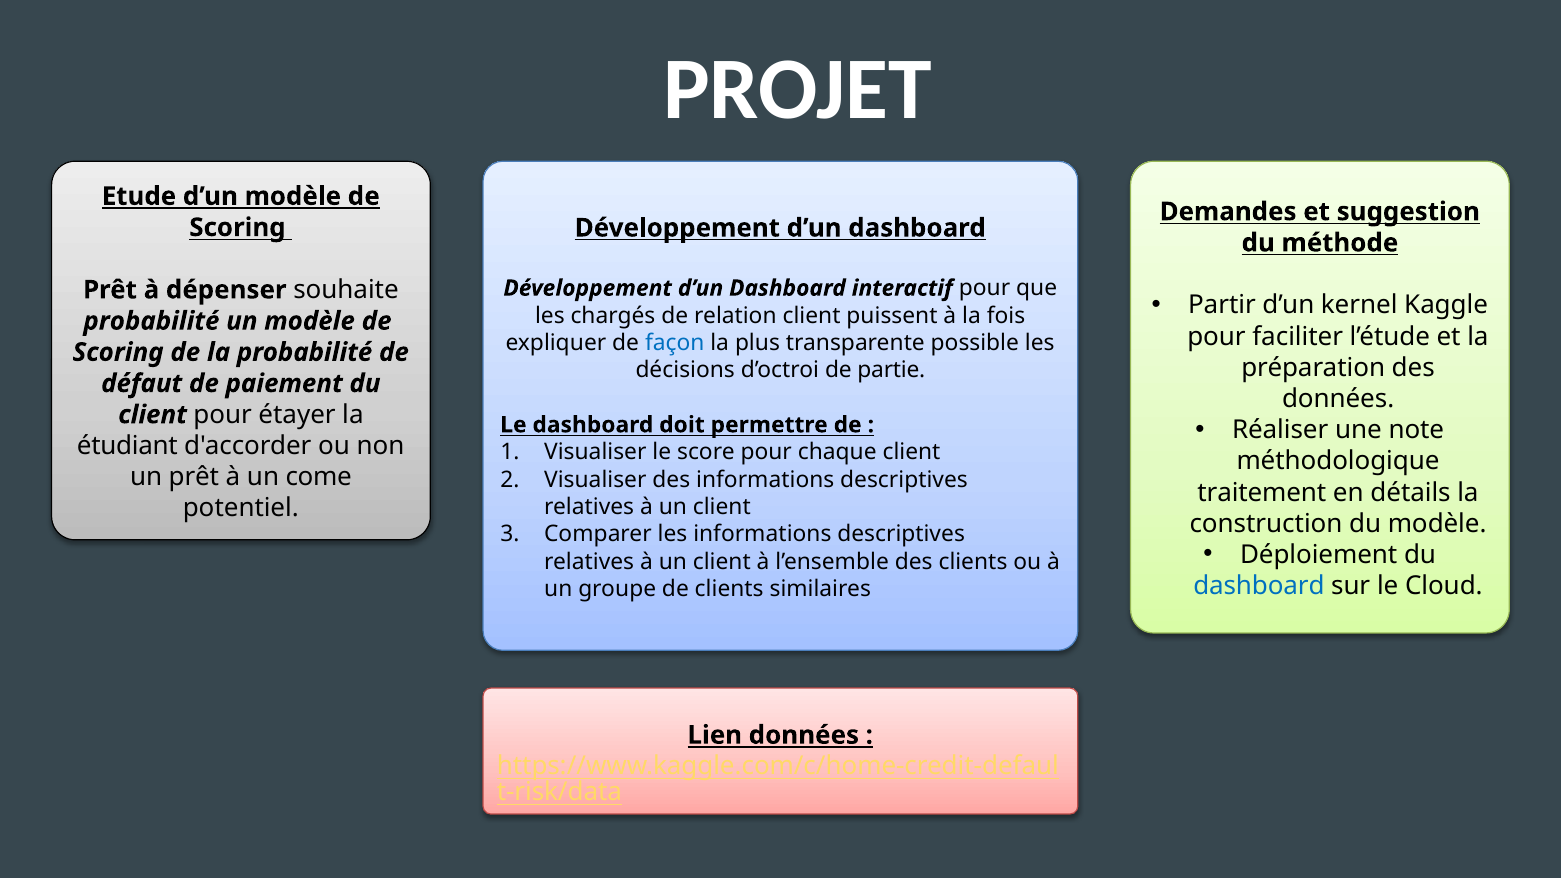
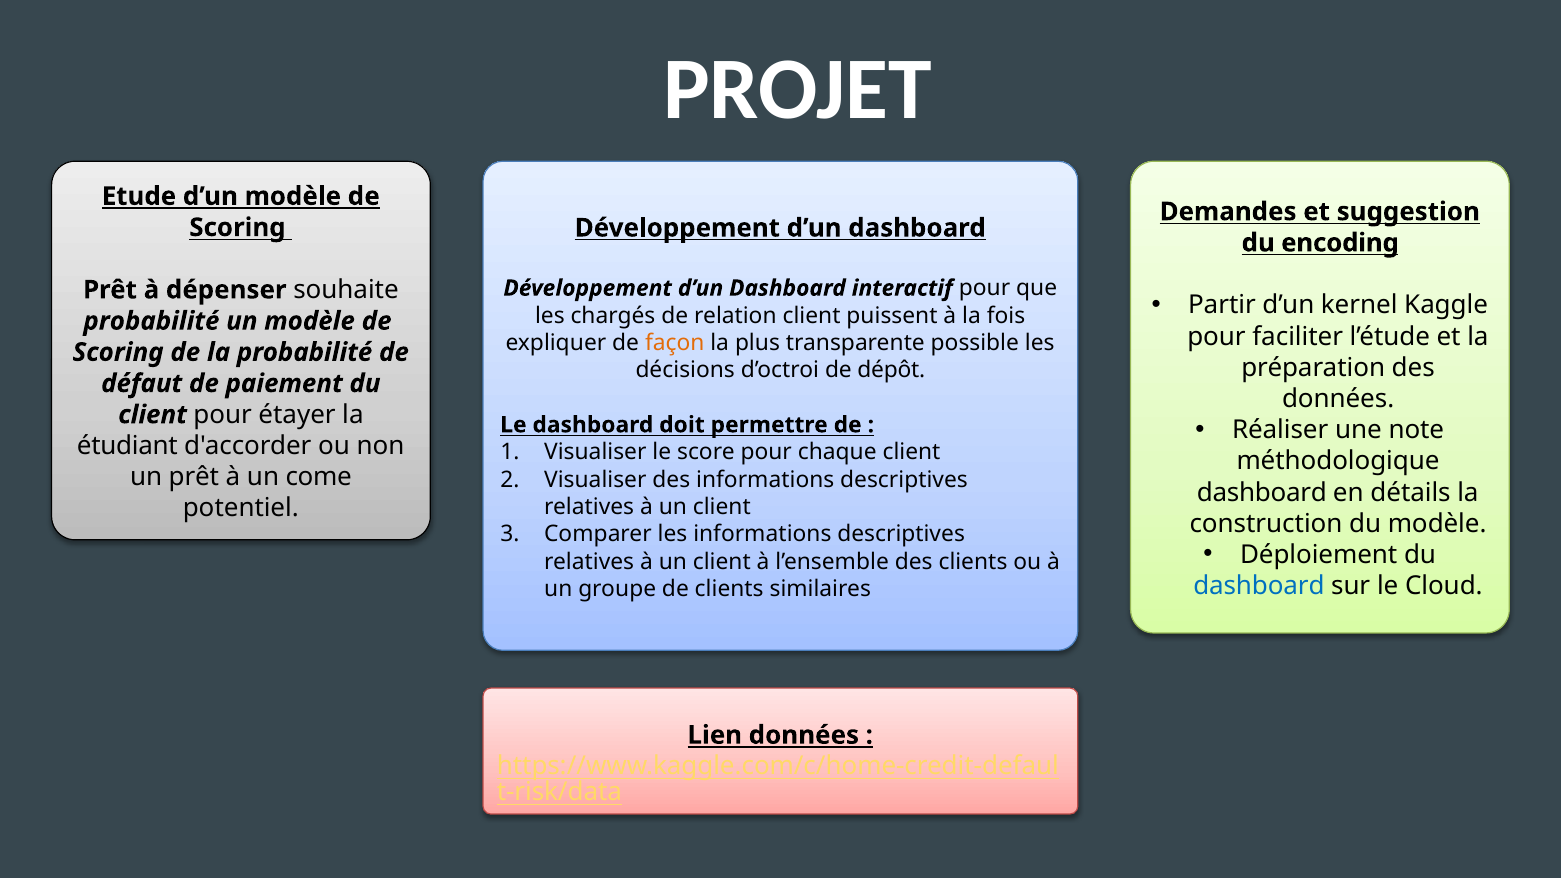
méthode: méthode -> encoding
façon colour: blue -> orange
partie: partie -> dépôt
traitement at (1262, 493): traitement -> dashboard
